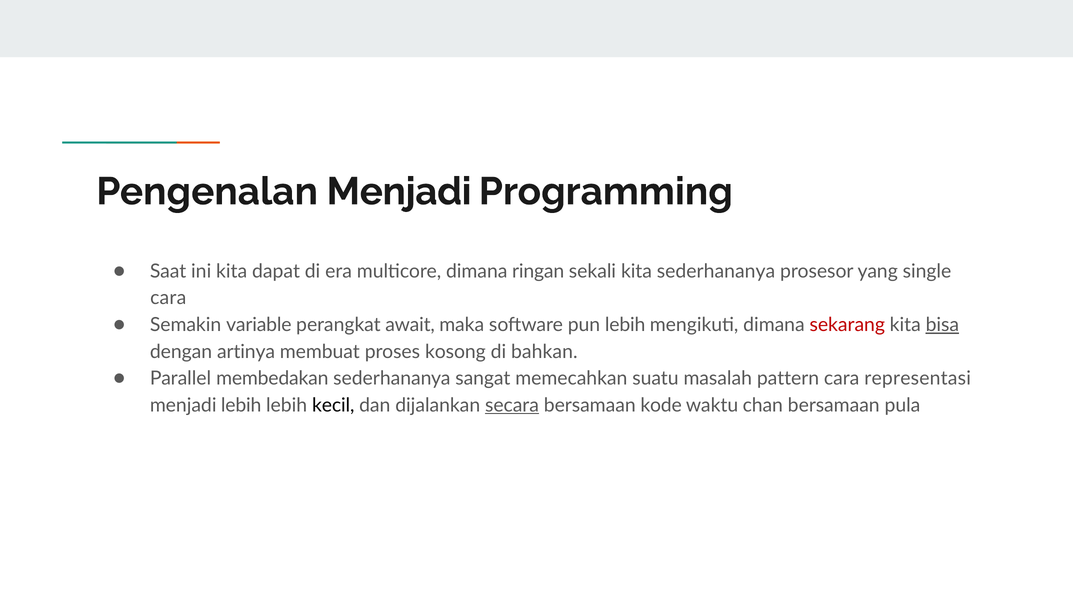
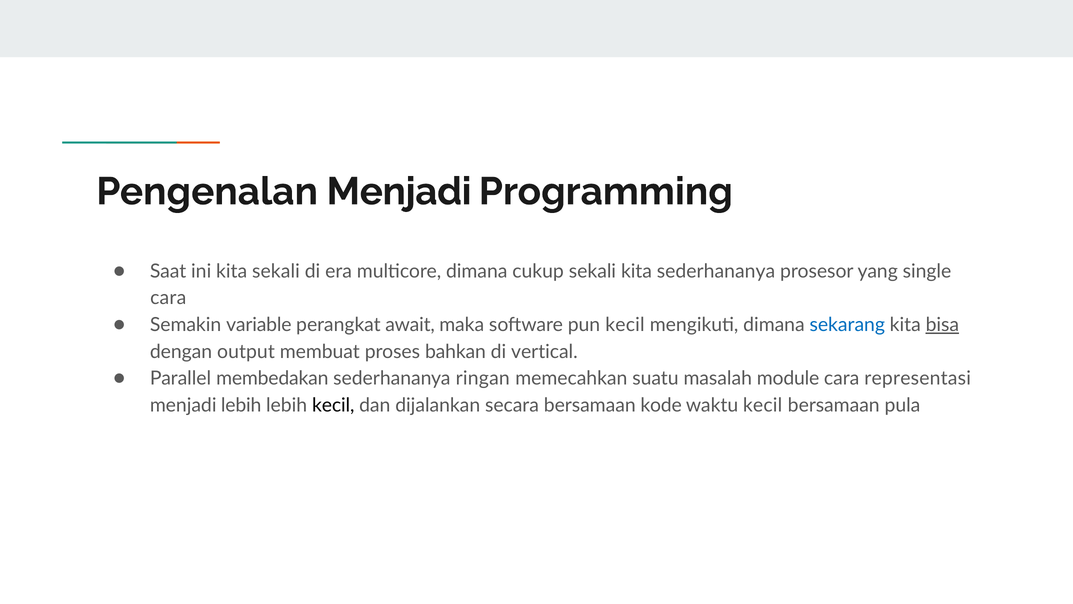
kita dapat: dapat -> sekali
ringan: ringan -> cukup
pun lebih: lebih -> kecil
sekarang colour: red -> blue
artinya: artinya -> output
kosong: kosong -> bahkan
bahkan: bahkan -> vertical
sangat: sangat -> ringan
pattern: pattern -> module
secara underline: present -> none
waktu chan: chan -> kecil
